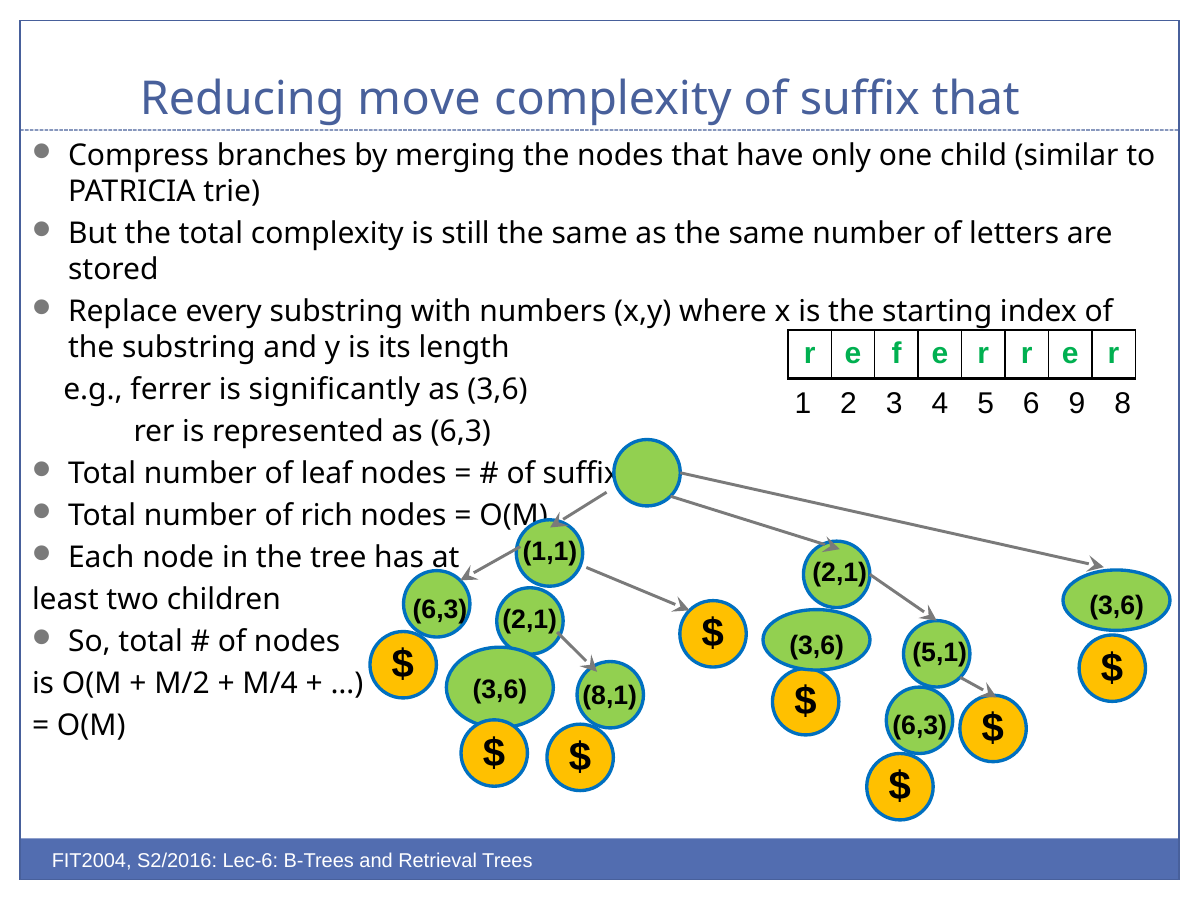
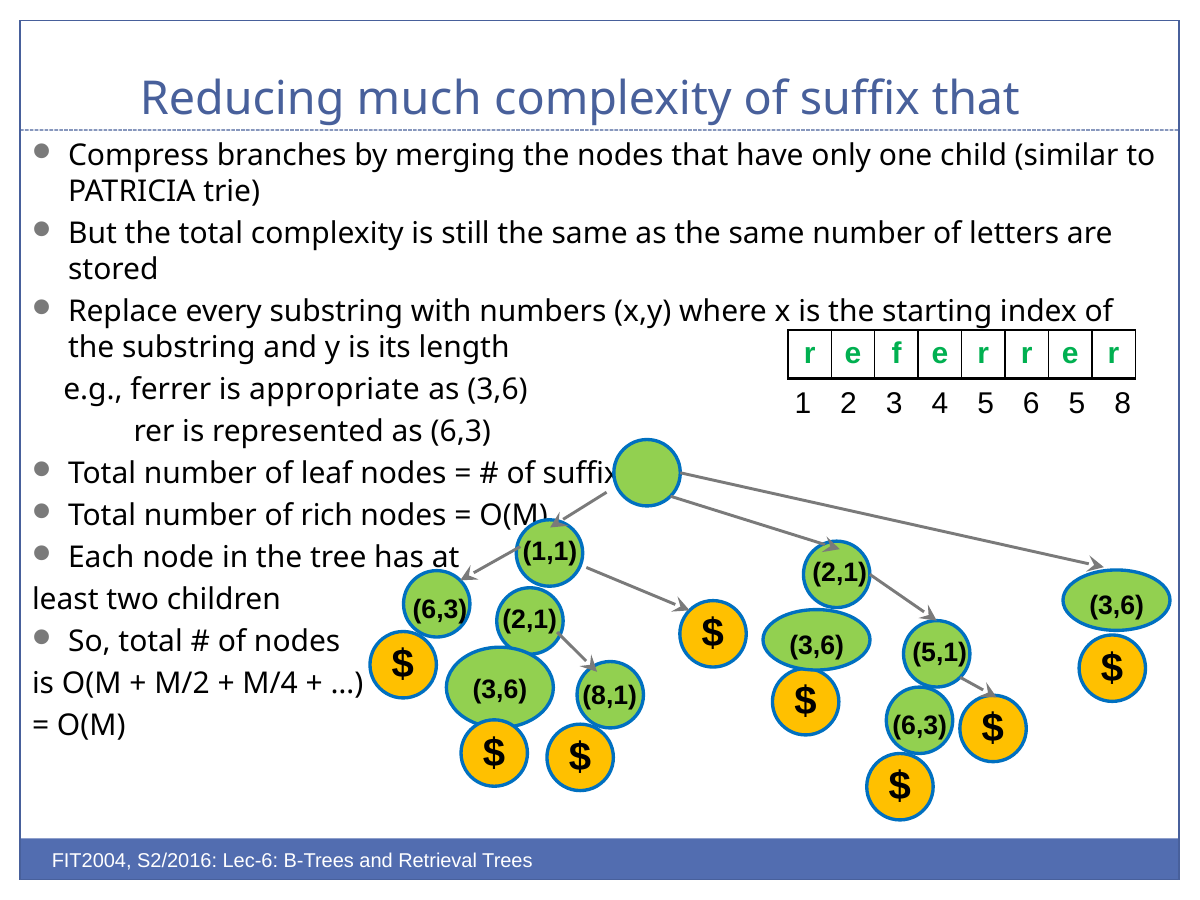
move: move -> much
significantly: significantly -> appropriate
6 9: 9 -> 5
